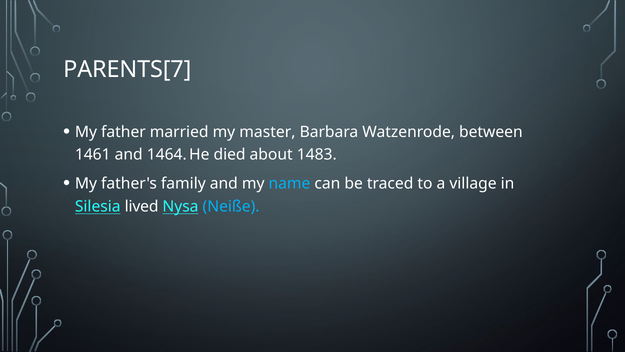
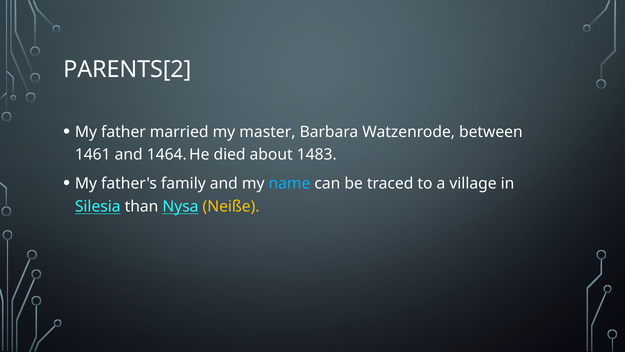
PARENTS[7: PARENTS[7 -> PARENTS[2
lived: lived -> than
Neiße colour: light blue -> yellow
